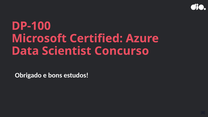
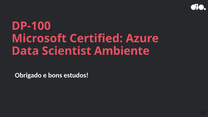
Concurso: Concurso -> Ambiente
